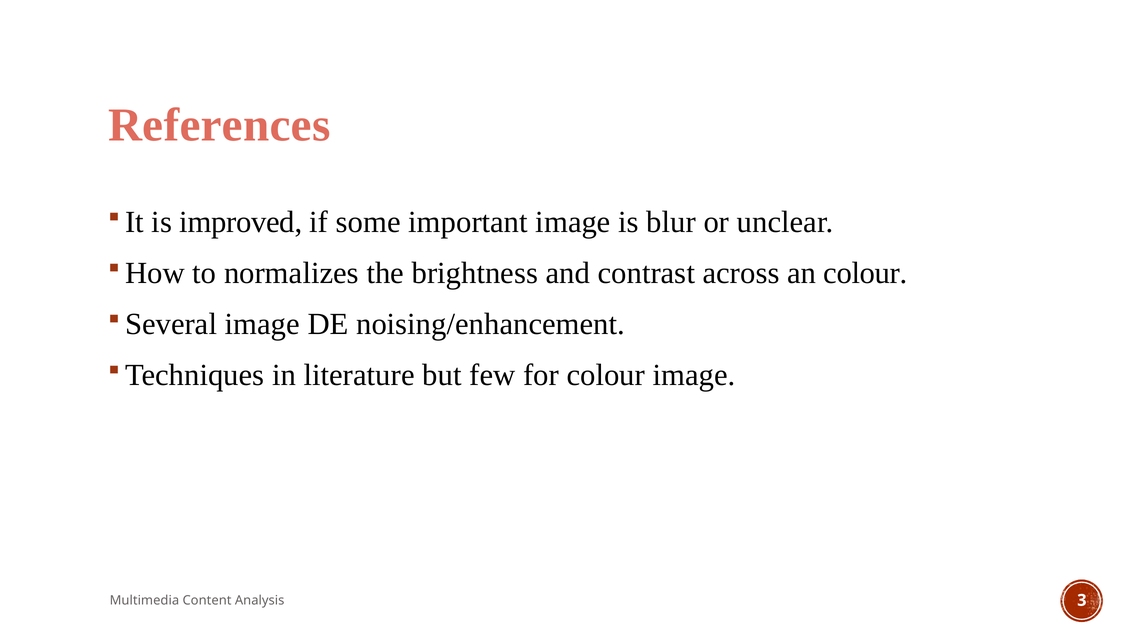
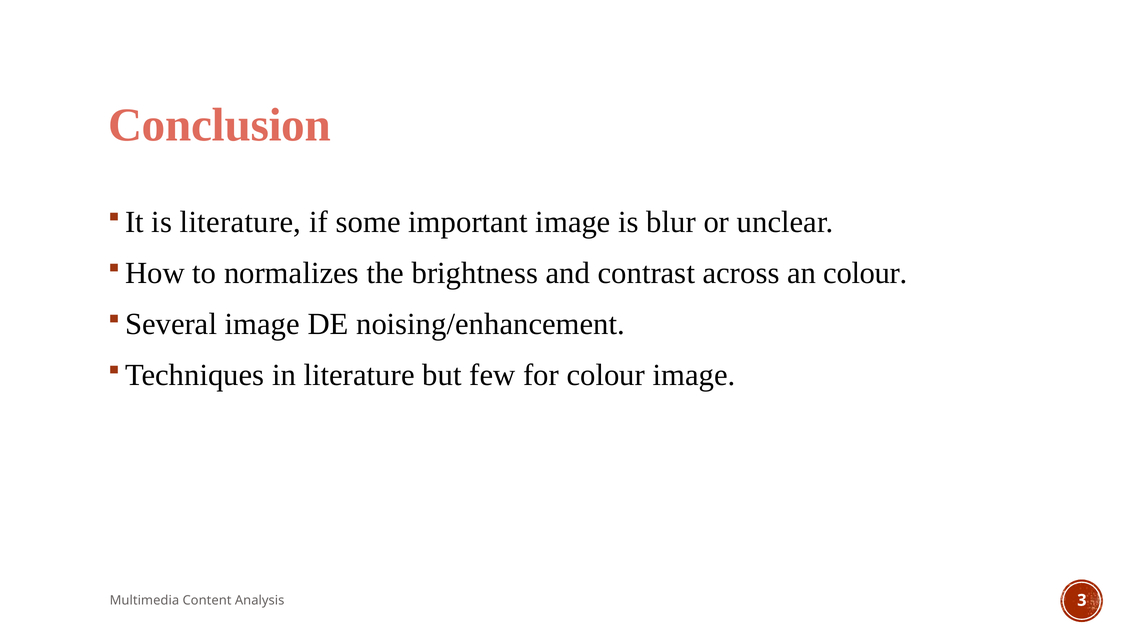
References: References -> Conclusion
is improved: improved -> literature
